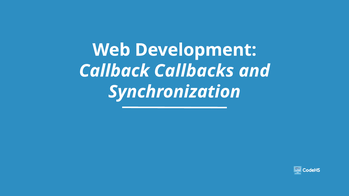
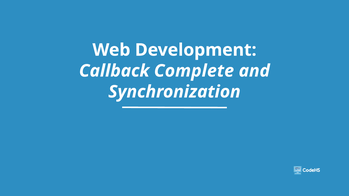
Callbacks: Callbacks -> Complete
